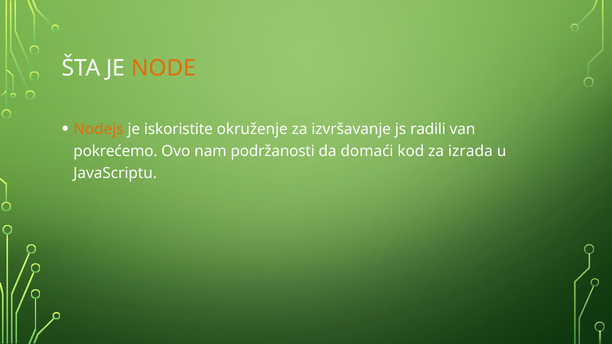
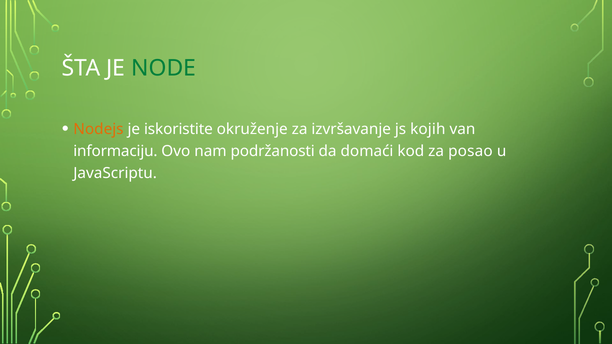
NODE colour: orange -> green
radili: radili -> kojih
pokrećemo: pokrećemo -> informaciju
izrada: izrada -> posao
